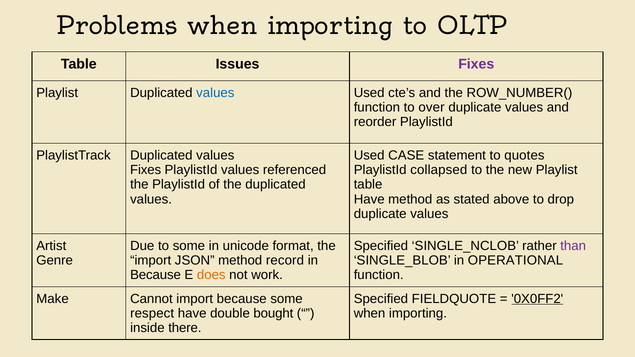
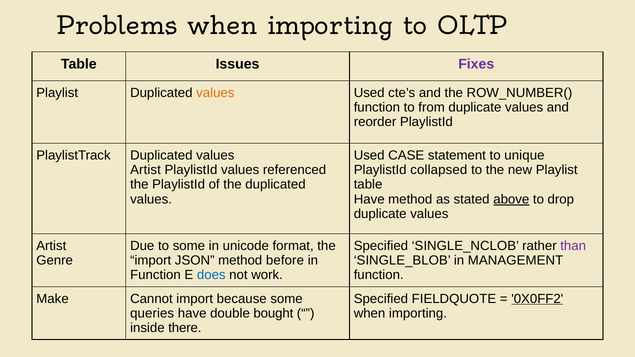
values at (215, 93) colour: blue -> orange
over: over -> from
quotes: quotes -> unique
Fixes at (146, 170): Fixes -> Artist
above underline: none -> present
record: record -> before
OPERATIONAL: OPERATIONAL -> MANAGEMENT
Because at (156, 275): Because -> Function
does colour: orange -> blue
respect: respect -> queries
